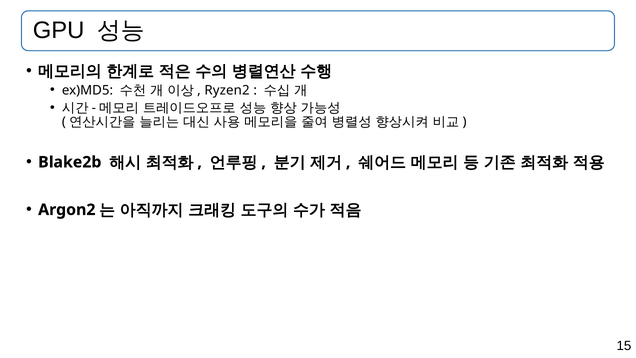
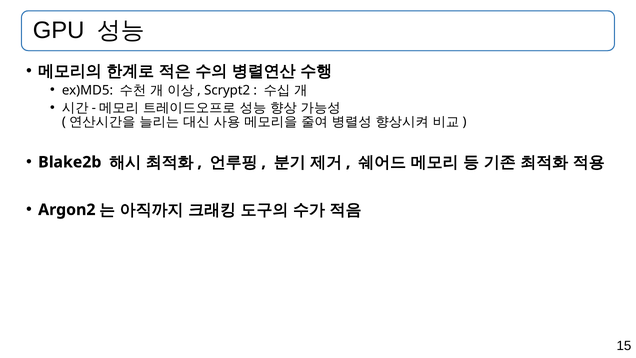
Ryzen2: Ryzen2 -> Scrypt2
